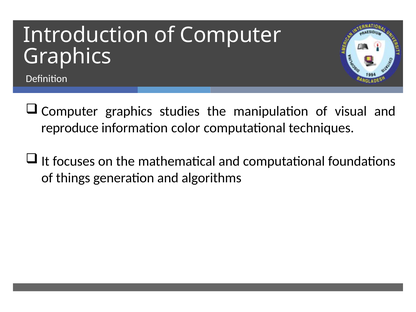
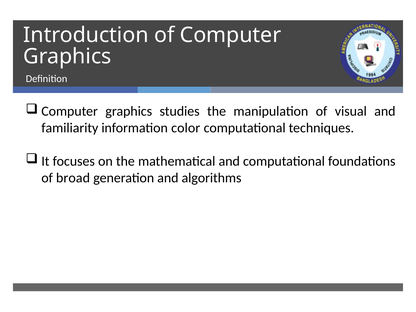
reproduce: reproduce -> familiarity
things: things -> broad
